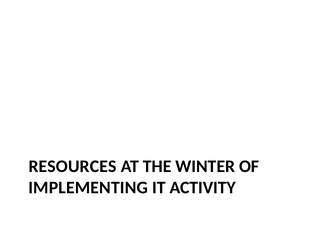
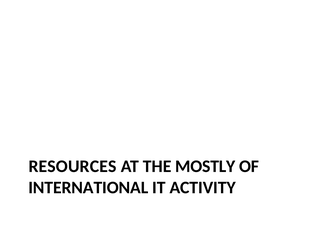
WINTER: WINTER -> MOSTLY
IMPLEMENTING: IMPLEMENTING -> INTERNATIONAL
